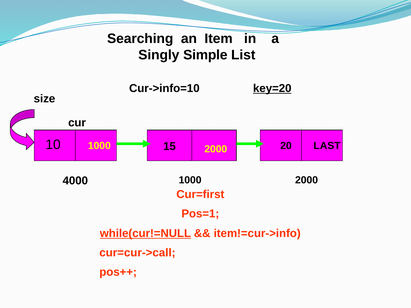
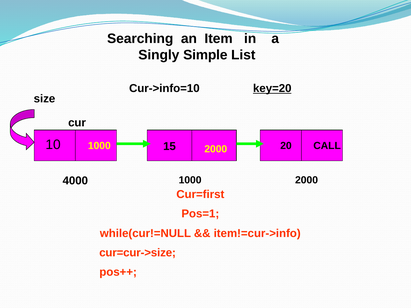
LAST: LAST -> CALL
while(cur!=NULL underline: present -> none
cur=cur->call: cur=cur->call -> cur=cur->size
